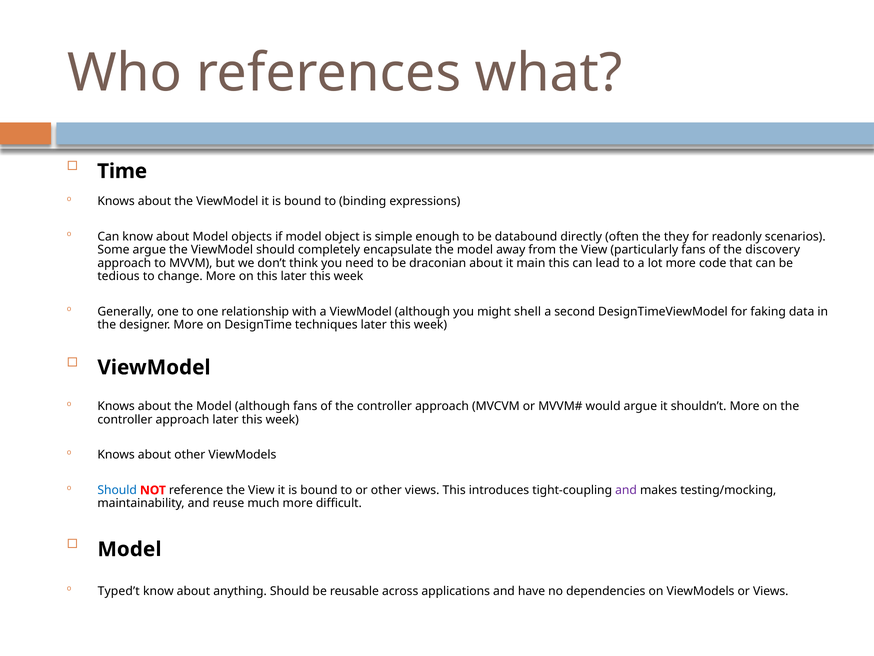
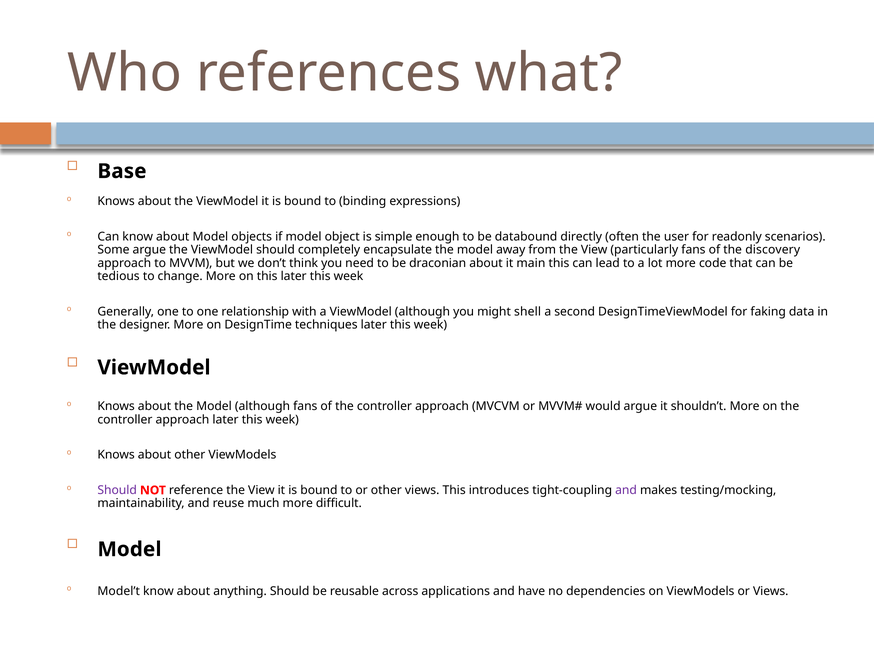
Time: Time -> Base
they: they -> user
Should at (117, 490) colour: blue -> purple
Typed’t: Typed’t -> Model’t
